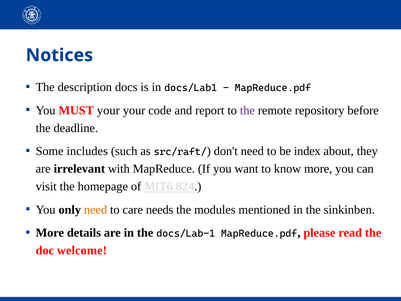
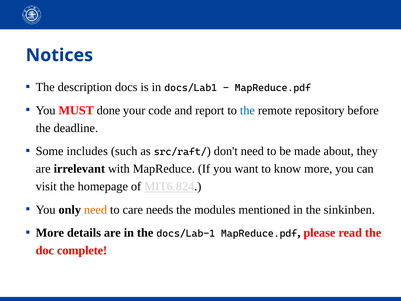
MUST your: your -> done
the at (247, 110) colour: purple -> blue
index: index -> made
welcome: welcome -> complete
